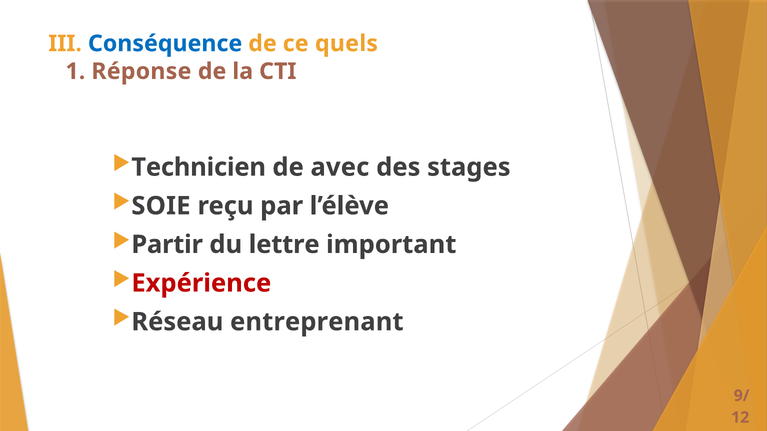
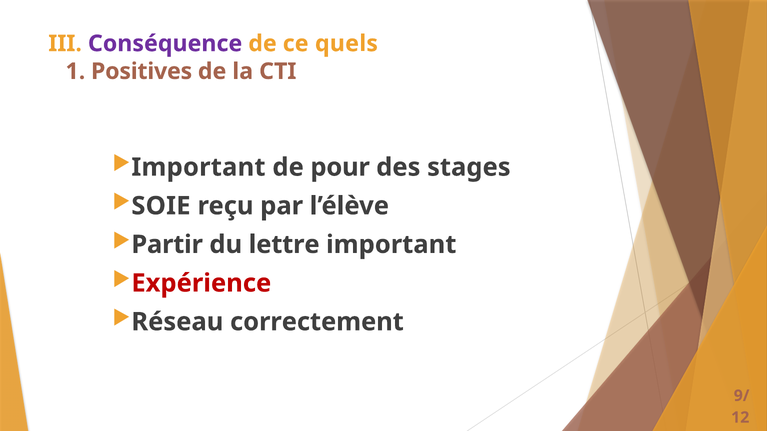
Conséquence colour: blue -> purple
Réponse: Réponse -> Positives
Technicien at (199, 167): Technicien -> Important
avec: avec -> pour
entreprenant: entreprenant -> correctement
